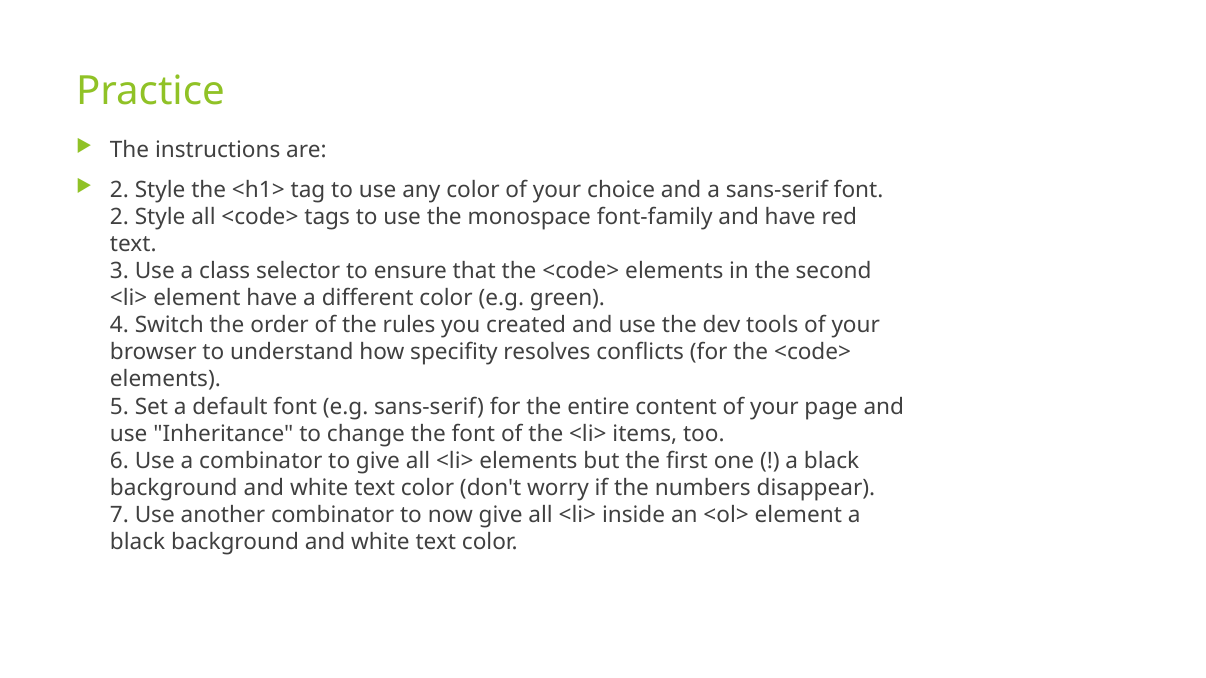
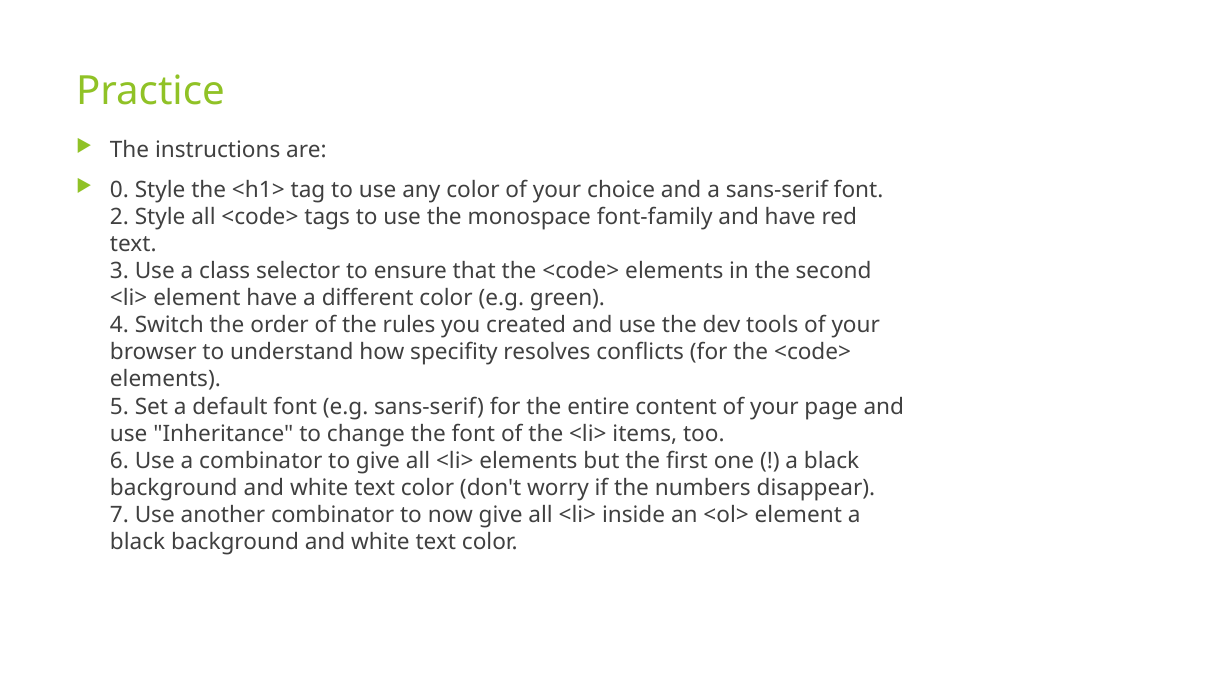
2 at (119, 190): 2 -> 0
